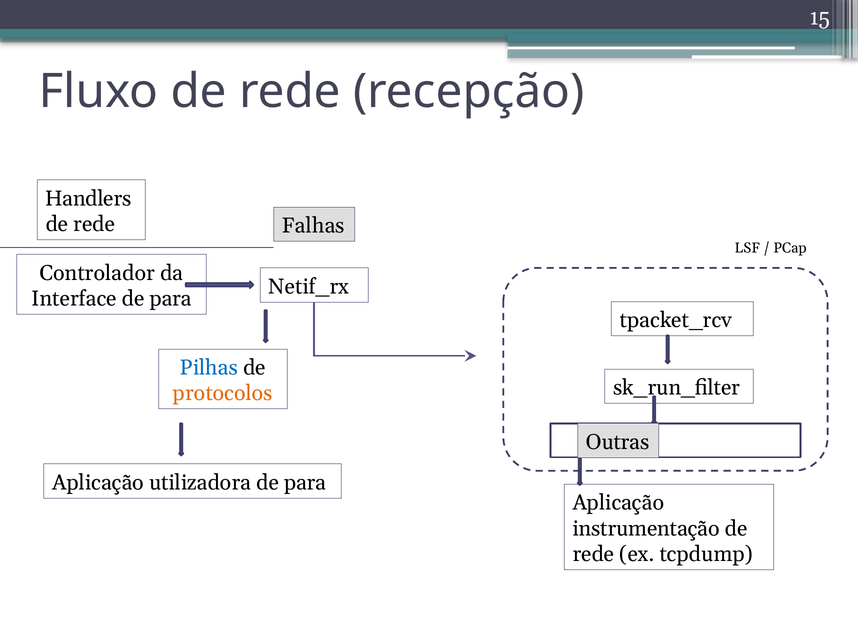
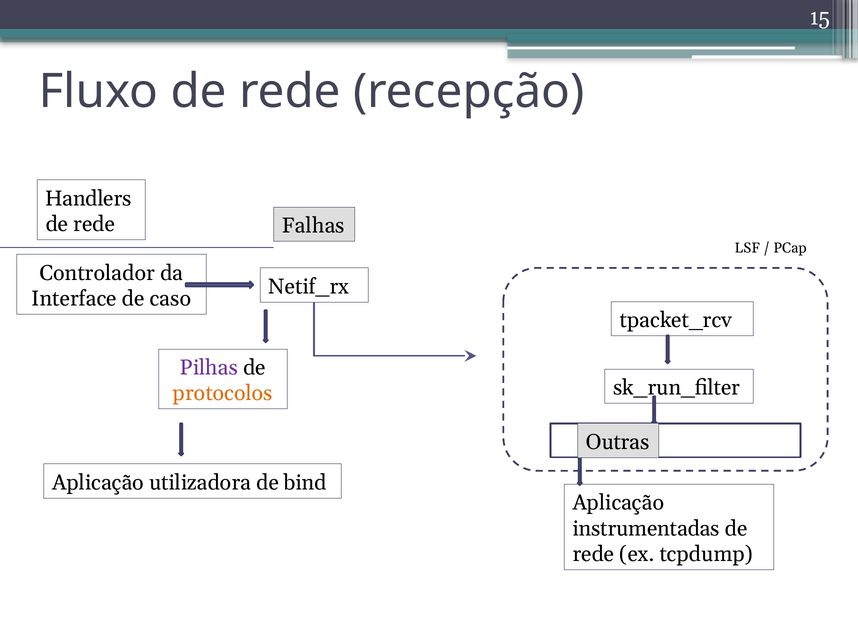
Interface de para: para -> caso
Pilhas colour: blue -> purple
utilizadora de para: para -> bind
instrumentação: instrumentação -> instrumentadas
